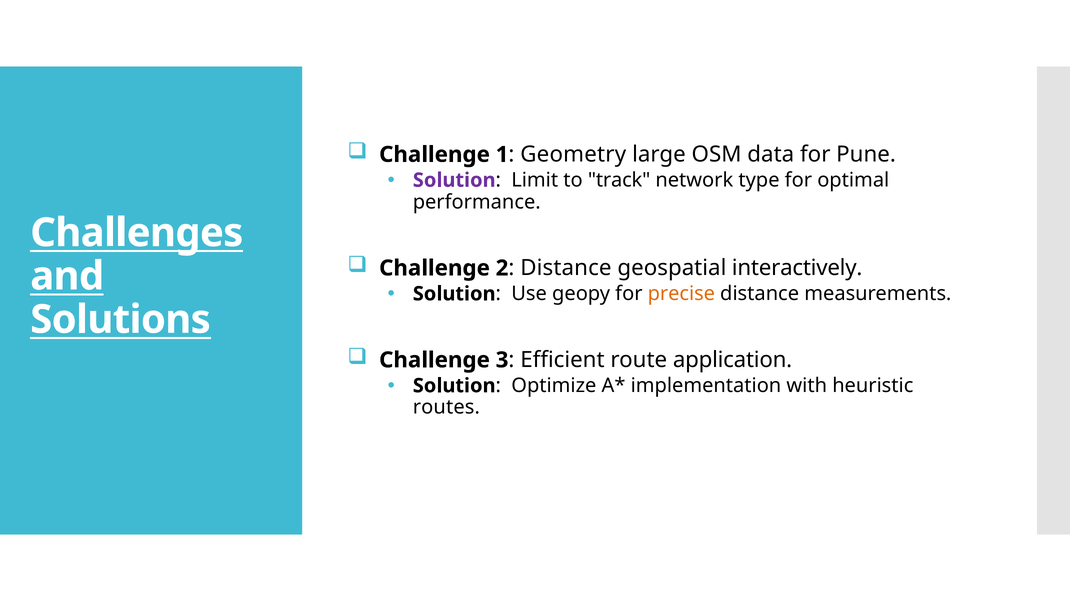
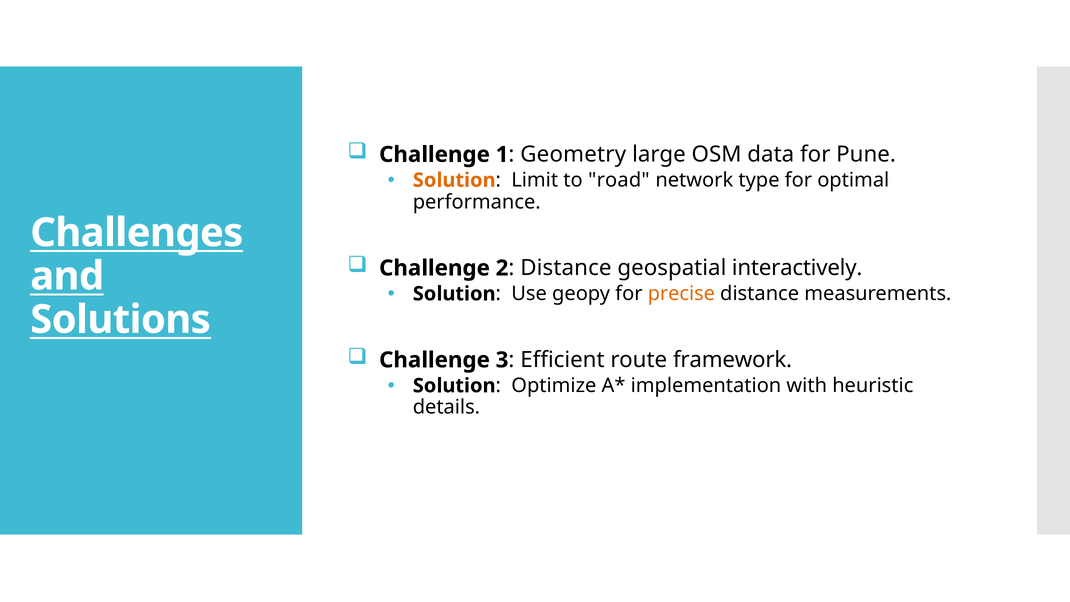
Solution at (454, 180) colour: purple -> orange
track: track -> road
application: application -> framework
routes: routes -> details
